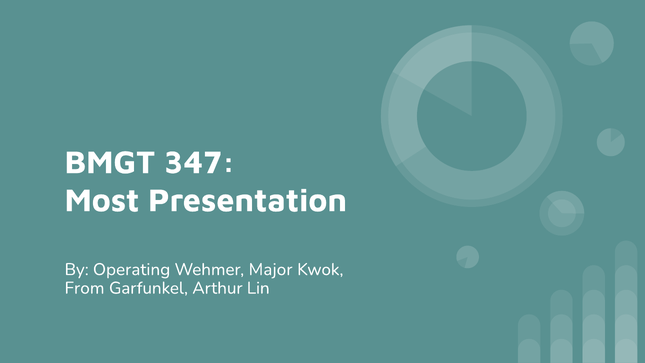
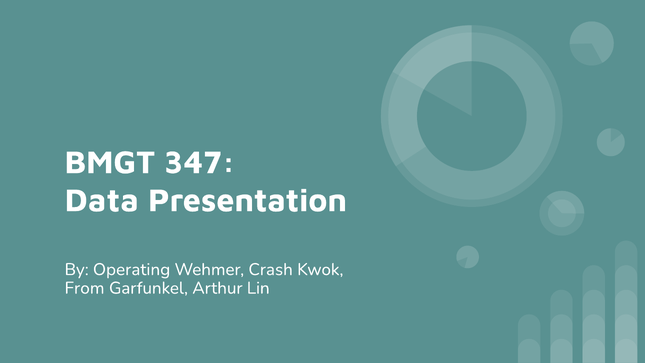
Most: Most -> Data
Major: Major -> Crash
